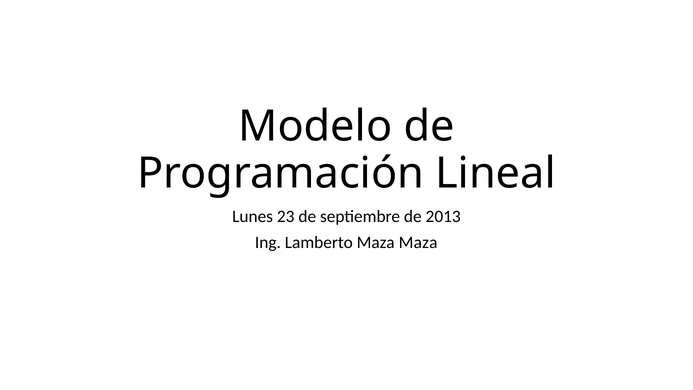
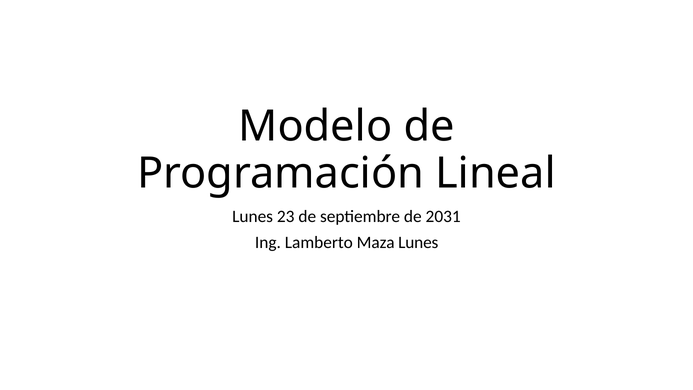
2013: 2013 -> 2031
Maza Maza: Maza -> Lunes
